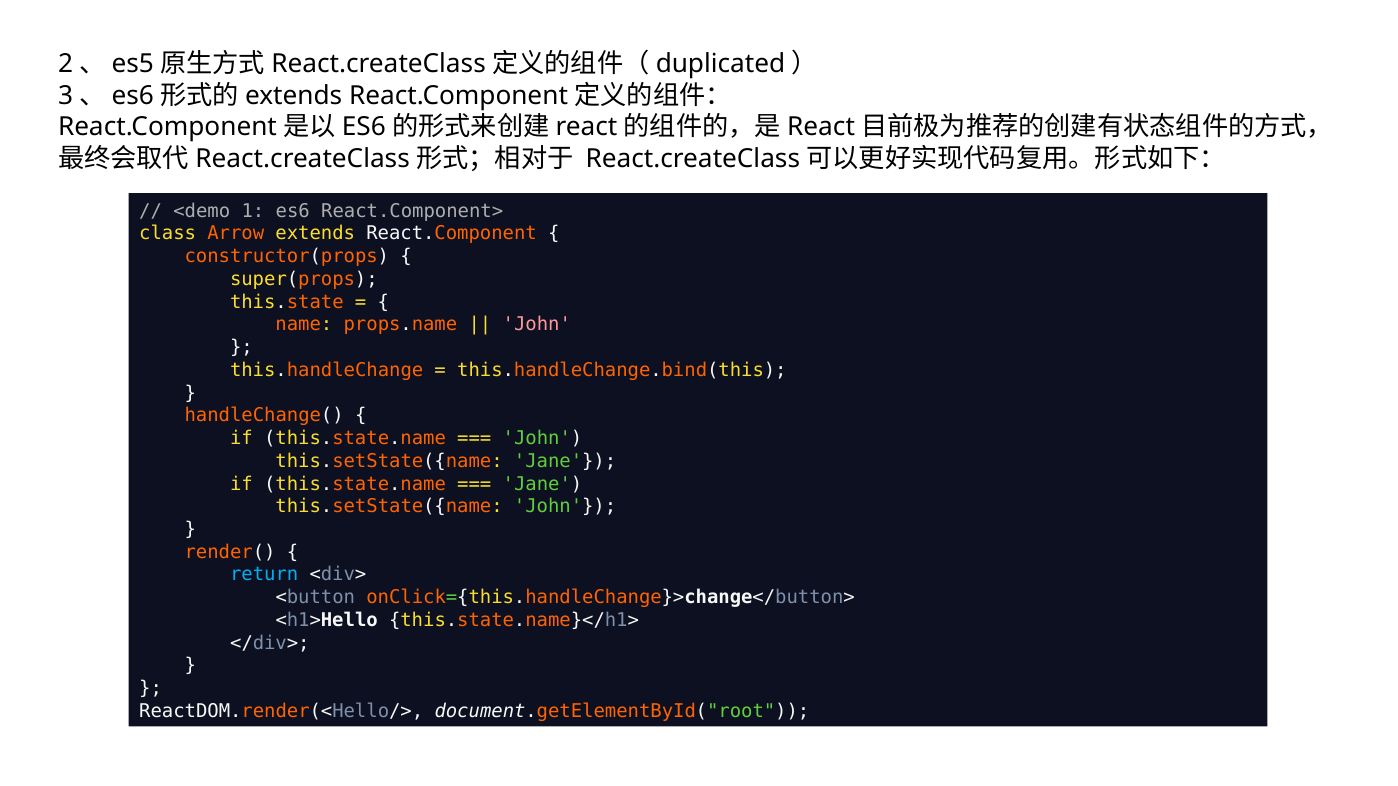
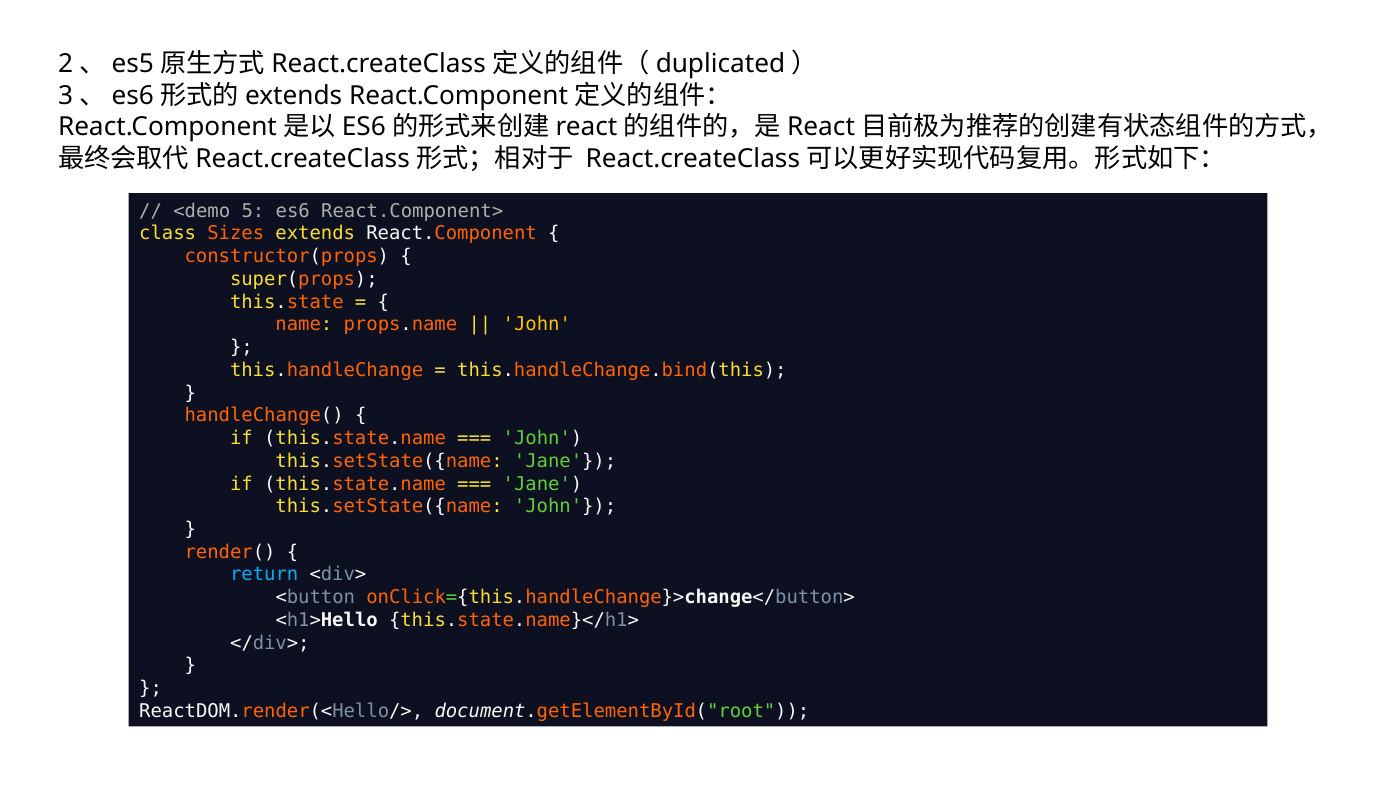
1: 1 -> 5
Arrow: Arrow -> Sizes
John at (537, 325) colour: pink -> yellow
